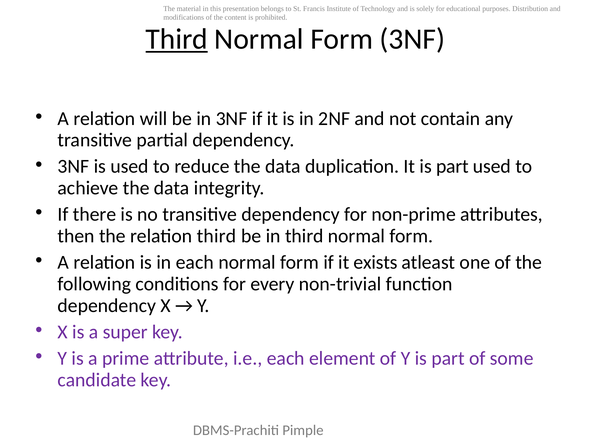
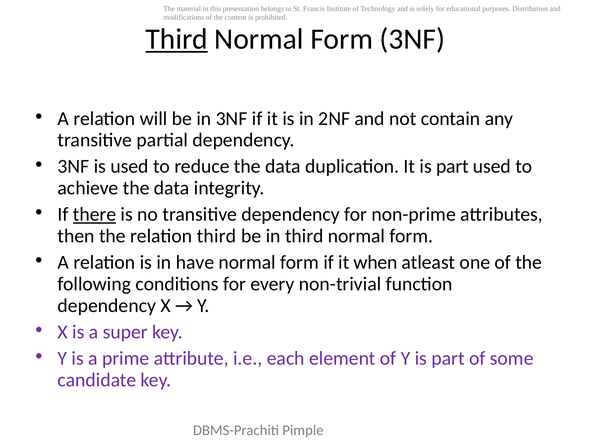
there underline: none -> present
in each: each -> have
exists: exists -> when
